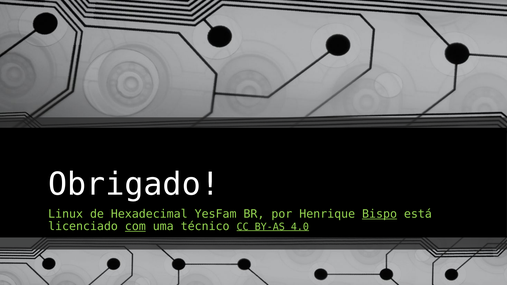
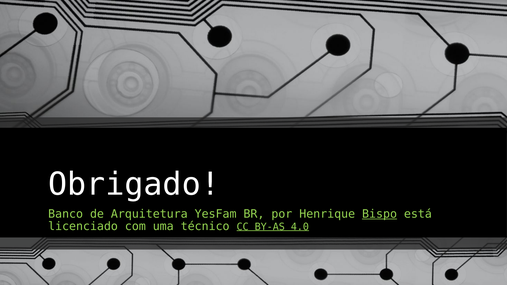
Linux: Linux -> Banco
Hexadecimal: Hexadecimal -> Arquitetura
com underline: present -> none
